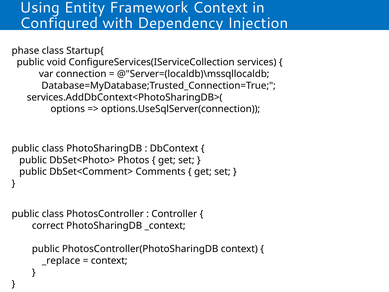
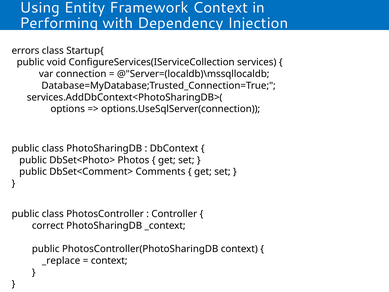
Configured: Configured -> Performing
phase: phase -> errors
